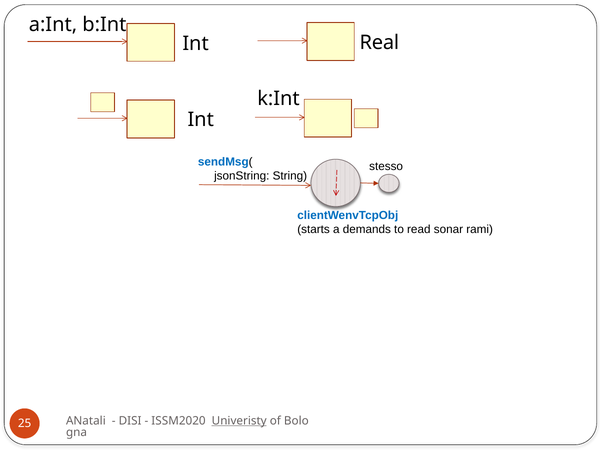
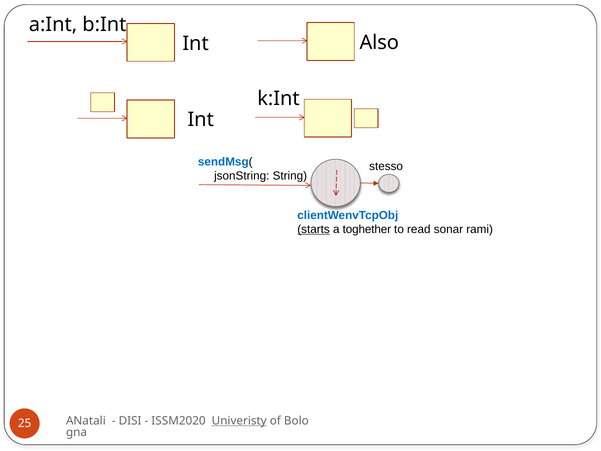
Real: Real -> Also
starts underline: none -> present
demands: demands -> toghether
